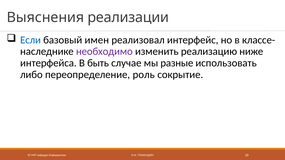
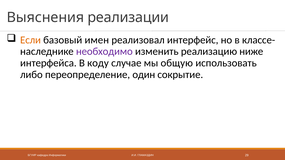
Если colour: blue -> orange
быть: быть -> коду
разные: разные -> общую
роль: роль -> один
